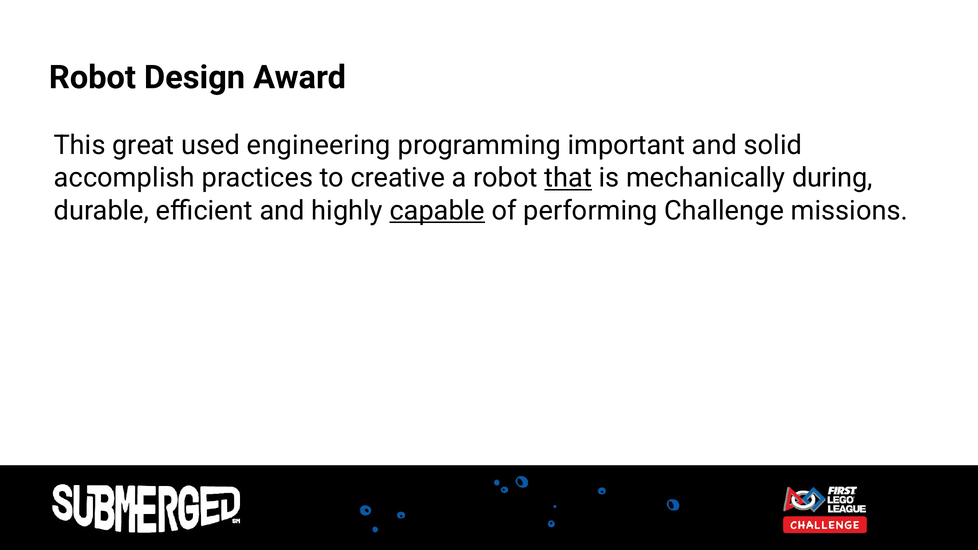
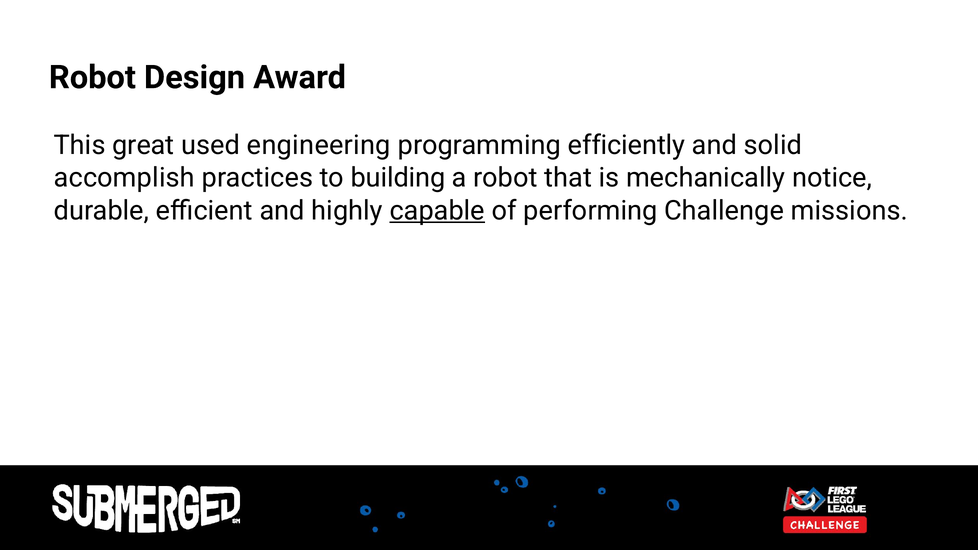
important: important -> efficiently
creative: creative -> building
that underline: present -> none
during: during -> notice
